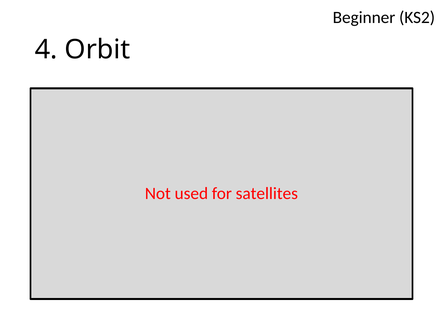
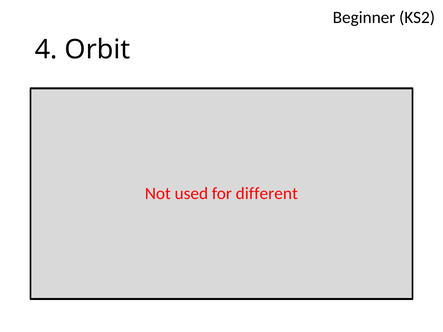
satellites: satellites -> different
